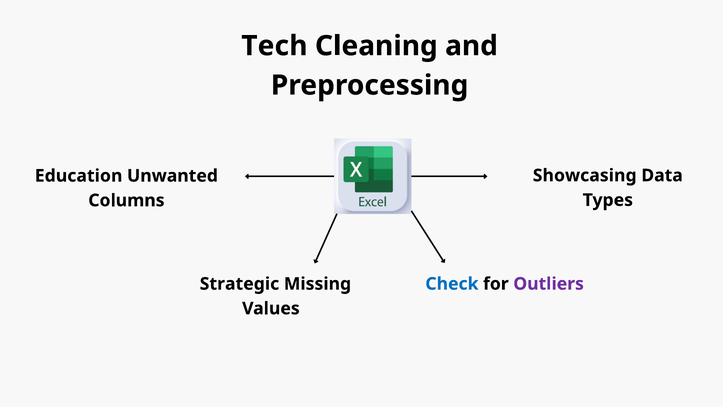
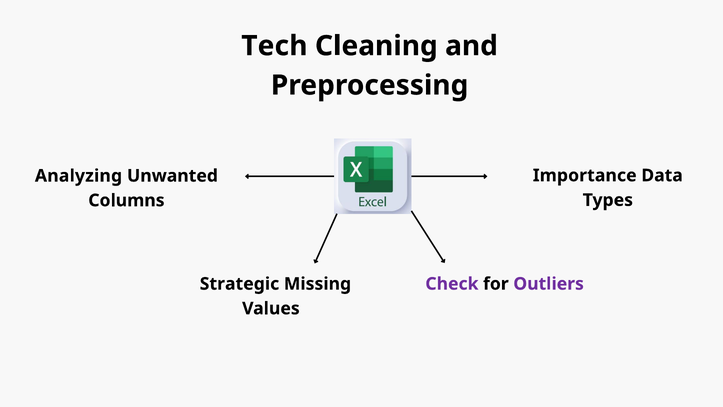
Showcasing: Showcasing -> Importance
Education: Education -> Analyzing
Check colour: blue -> purple
